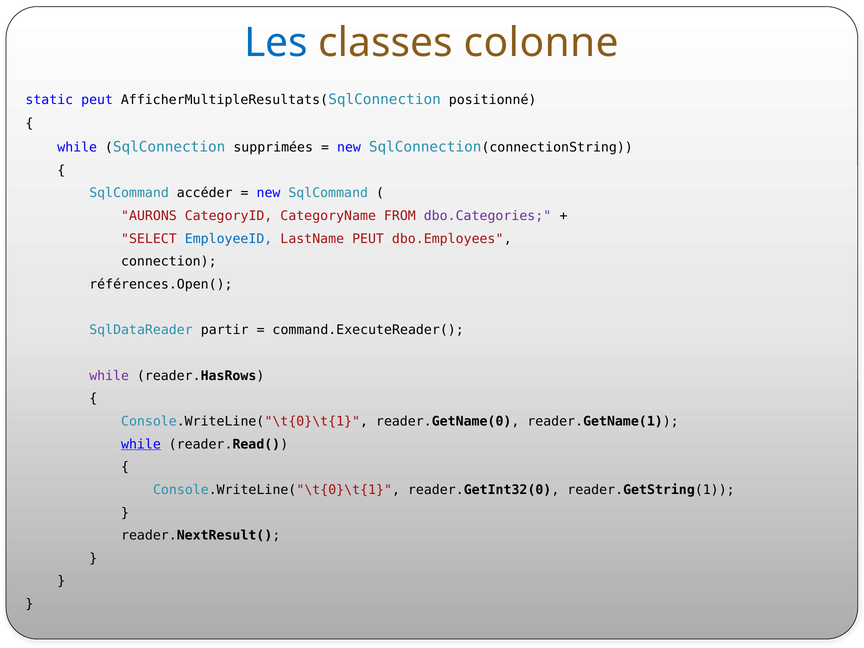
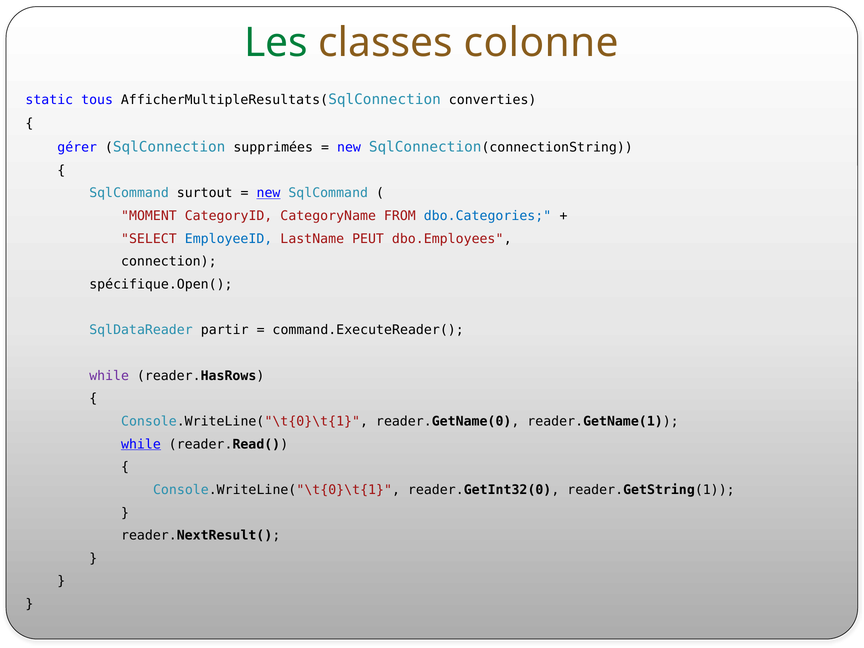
Les colour: blue -> green
static peut: peut -> tous
positionné: positionné -> converties
while at (77, 147): while -> gérer
accéder: accéder -> surtout
new at (268, 193) underline: none -> present
AURONS: AURONS -> MOMENT
dbo.Categories colour: purple -> blue
références.Open(: références.Open( -> spécifique.Open(
